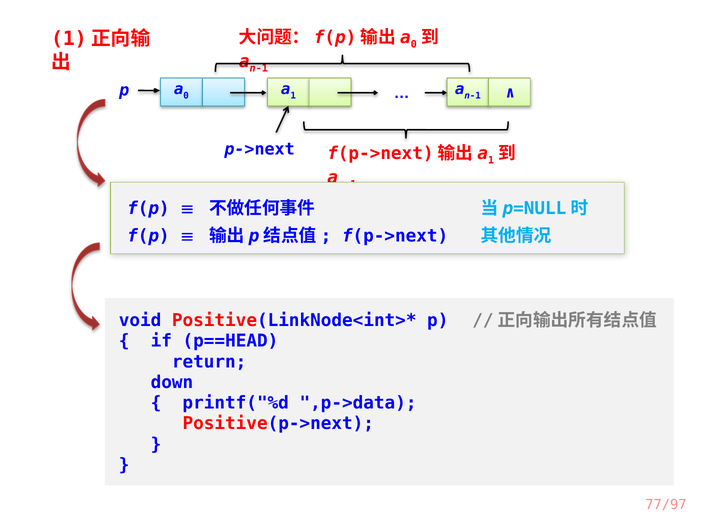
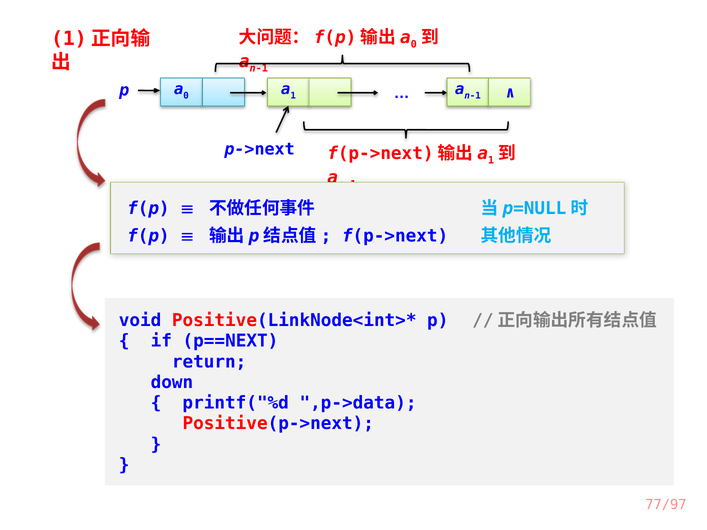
p==HEAD: p==HEAD -> p==NEXT
